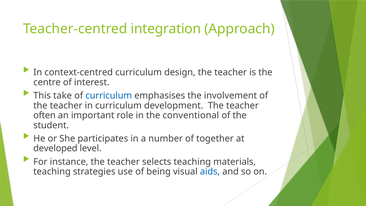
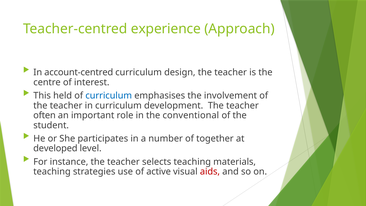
integration: integration -> experience
context-centred: context-centred -> account-centred
take: take -> held
being: being -> active
aids colour: blue -> red
